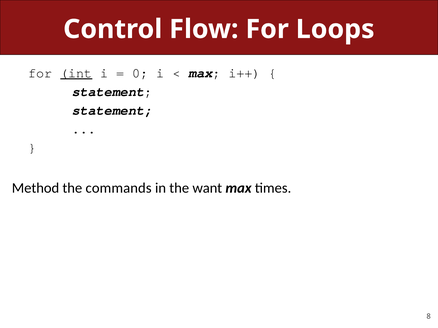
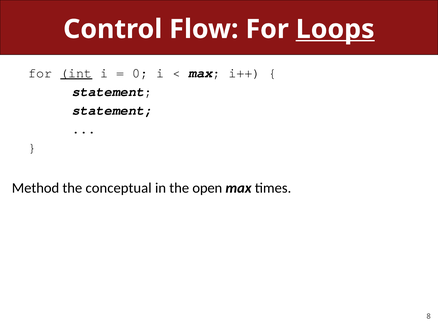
Loops underline: none -> present
commands: commands -> conceptual
want: want -> open
